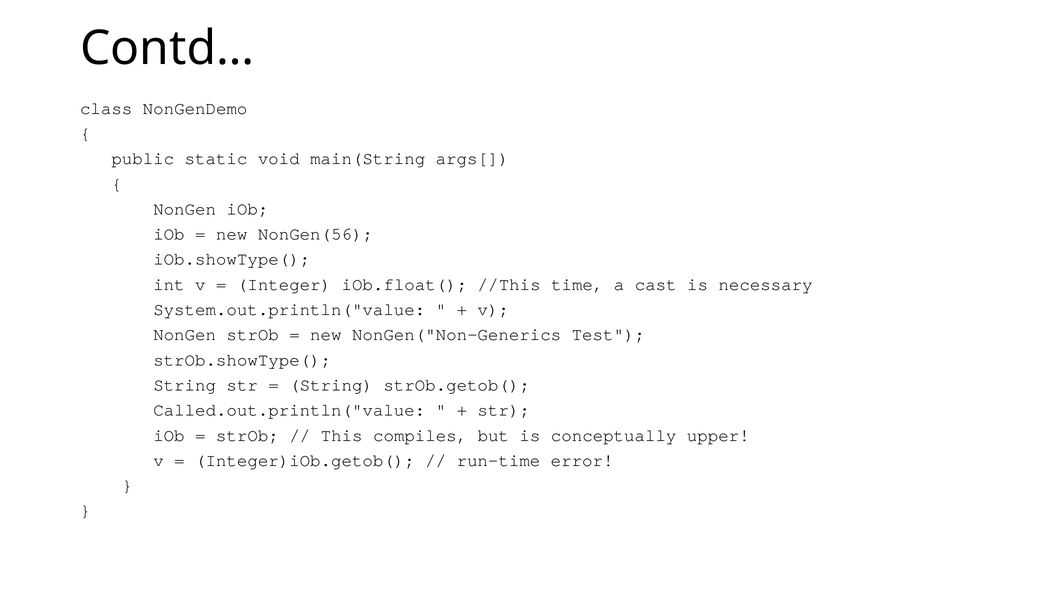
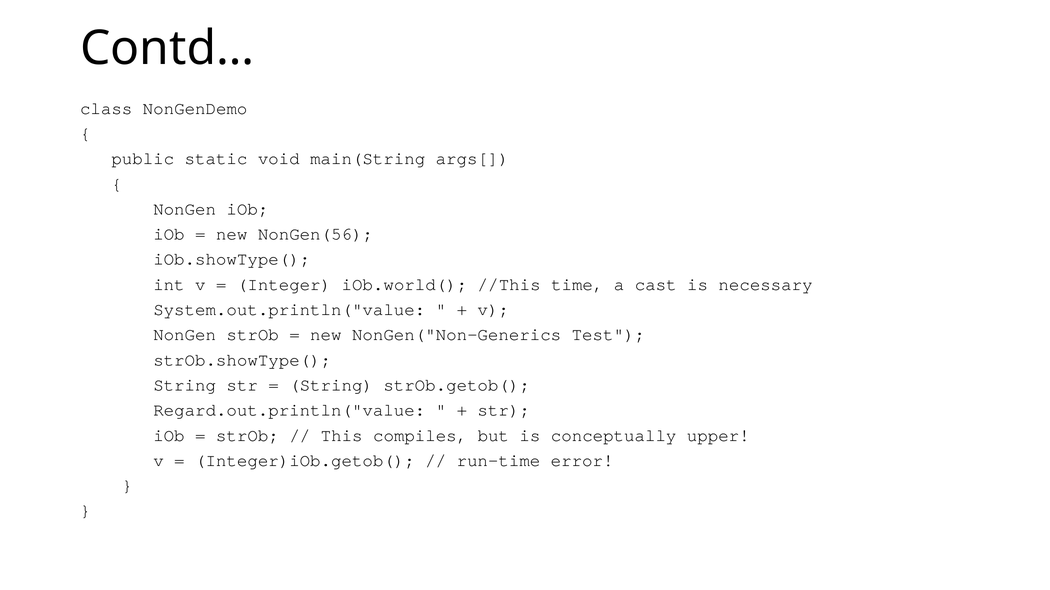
iOb.float(: iOb.float( -> iOb.world(
Called.out.println("value: Called.out.println("value -> Regard.out.println("value
